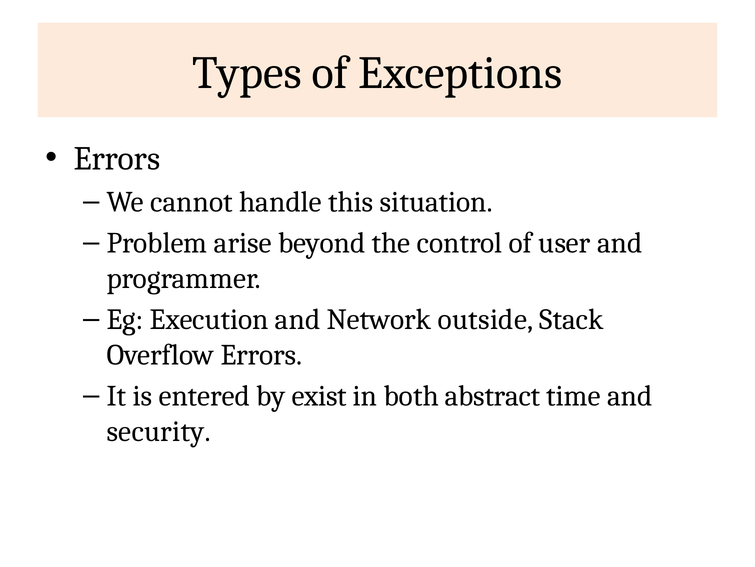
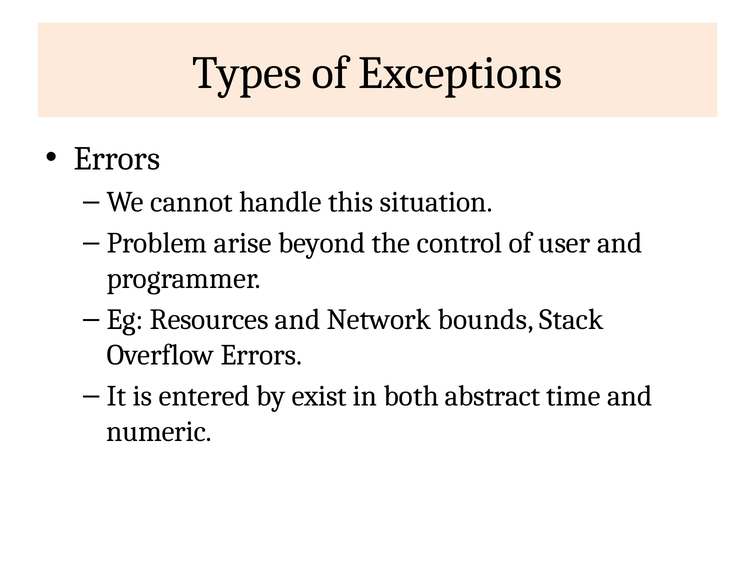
Execution: Execution -> Resources
outside: outside -> bounds
security: security -> numeric
